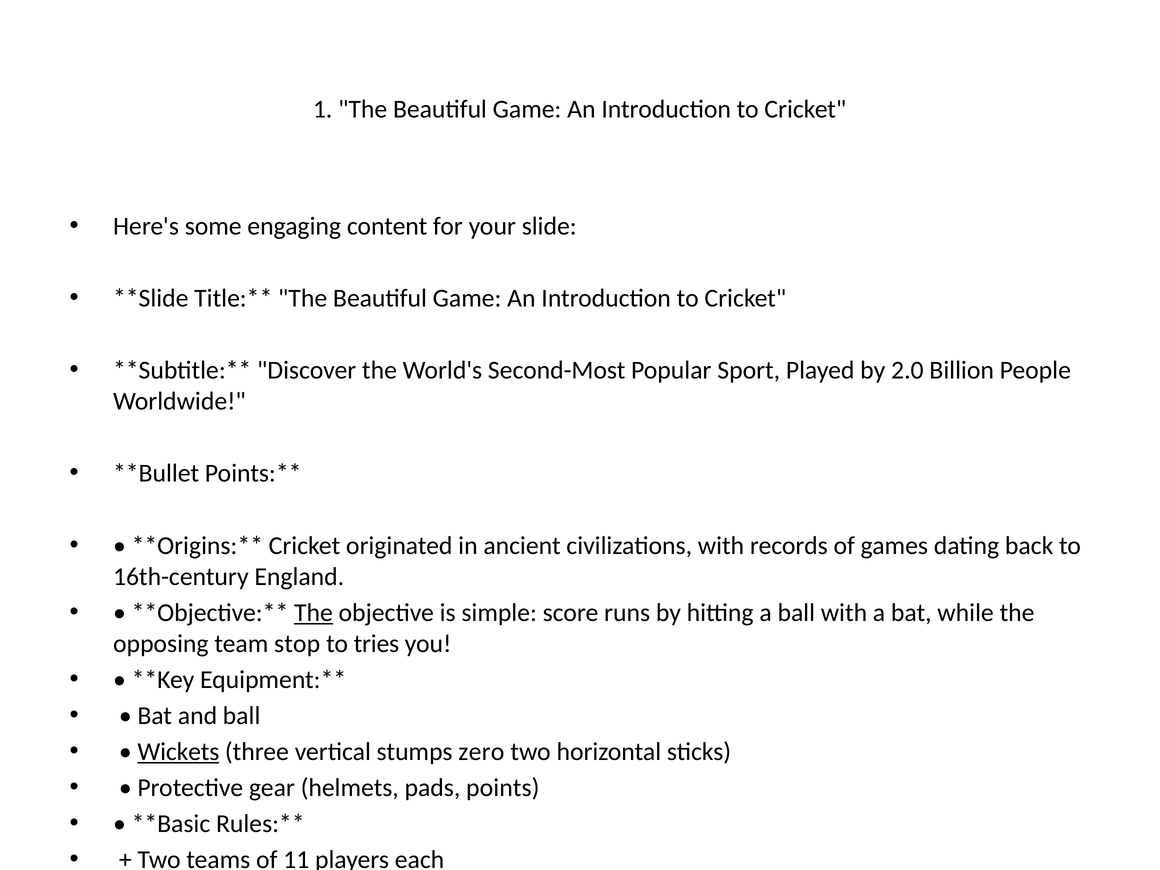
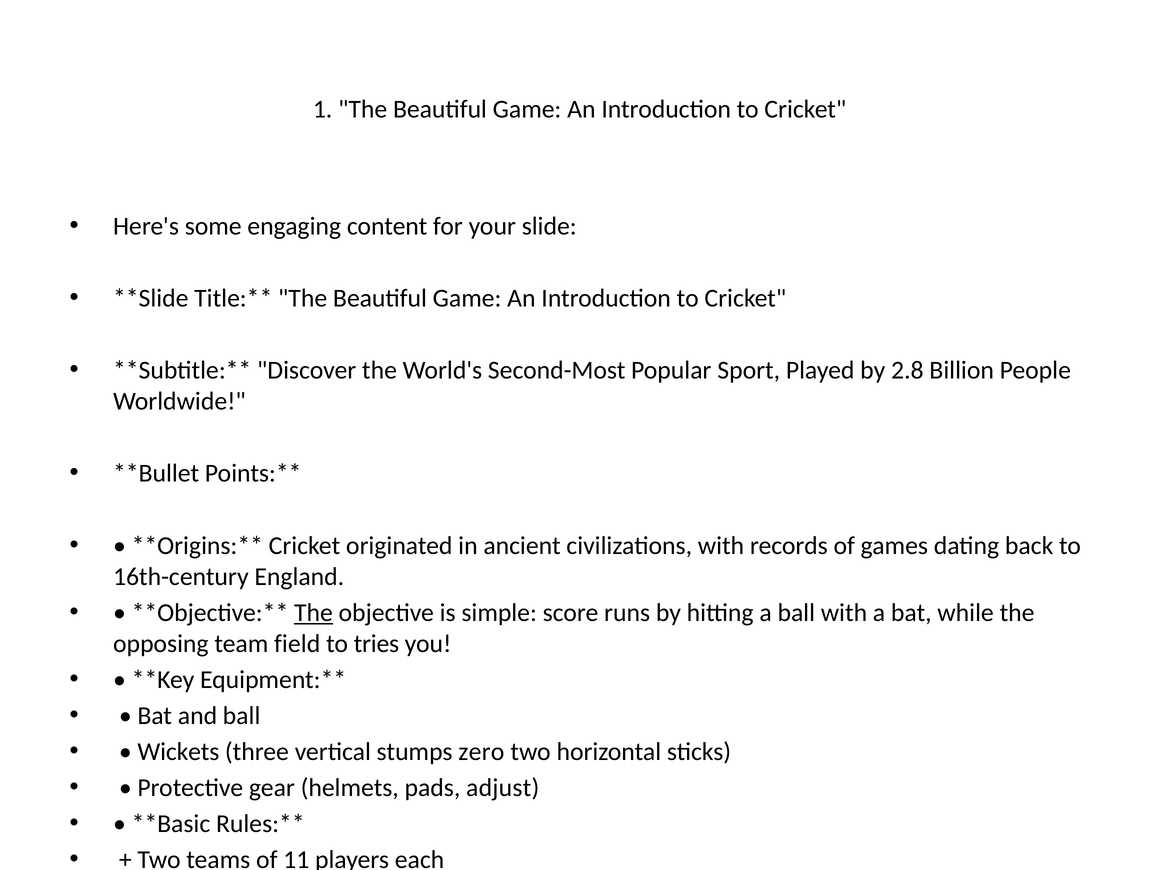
2.0: 2.0 -> 2.8
stop: stop -> field
Wickets underline: present -> none
points: points -> adjust
